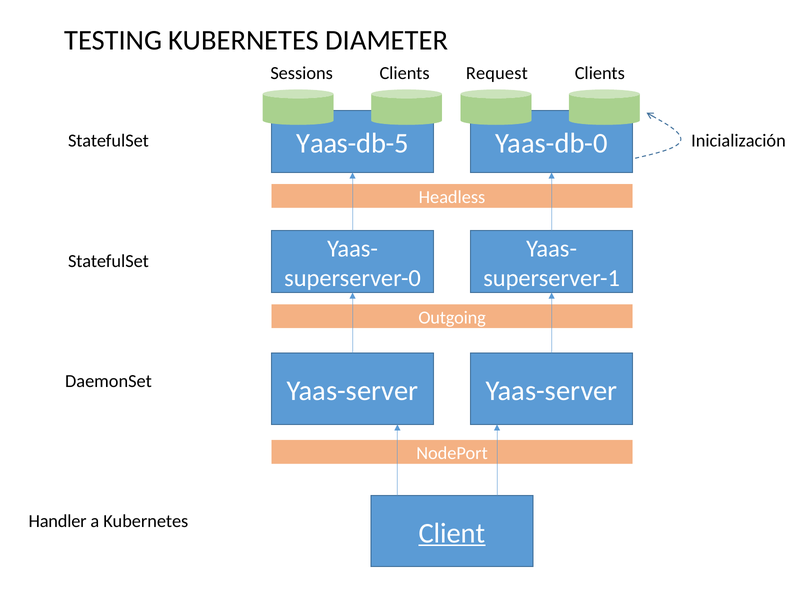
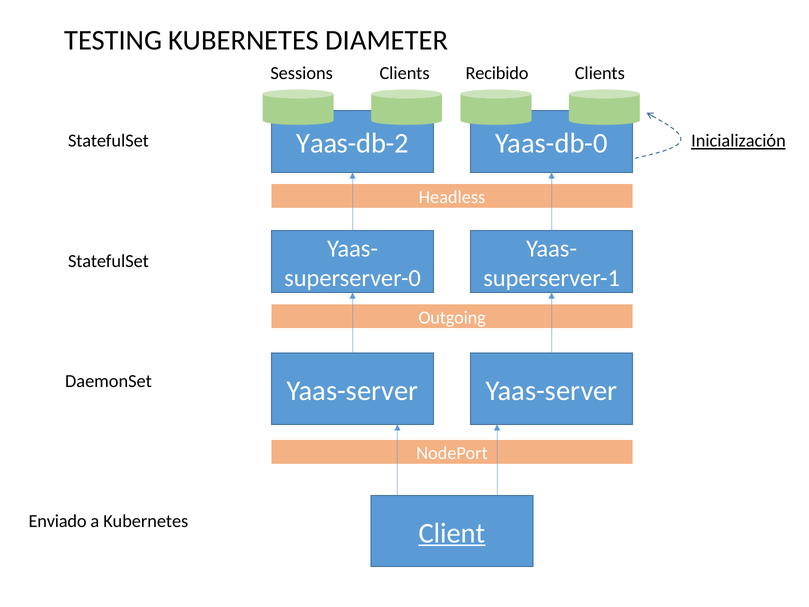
Request: Request -> Recibido
Yaas-db-5: Yaas-db-5 -> Yaas-db-2
Inicialización underline: none -> present
Handler: Handler -> Enviado
